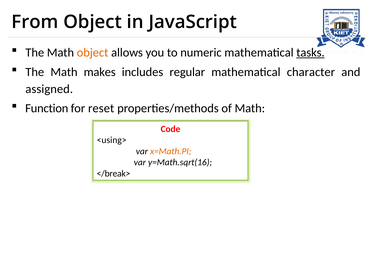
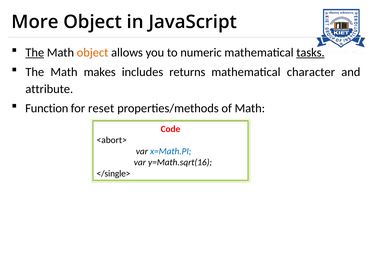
From: From -> More
The at (35, 53) underline: none -> present
regular: regular -> returns
assigned: assigned -> attribute
<using>: <using> -> <abort>
x=Math.PI colour: orange -> blue
</break>: </break> -> </single>
